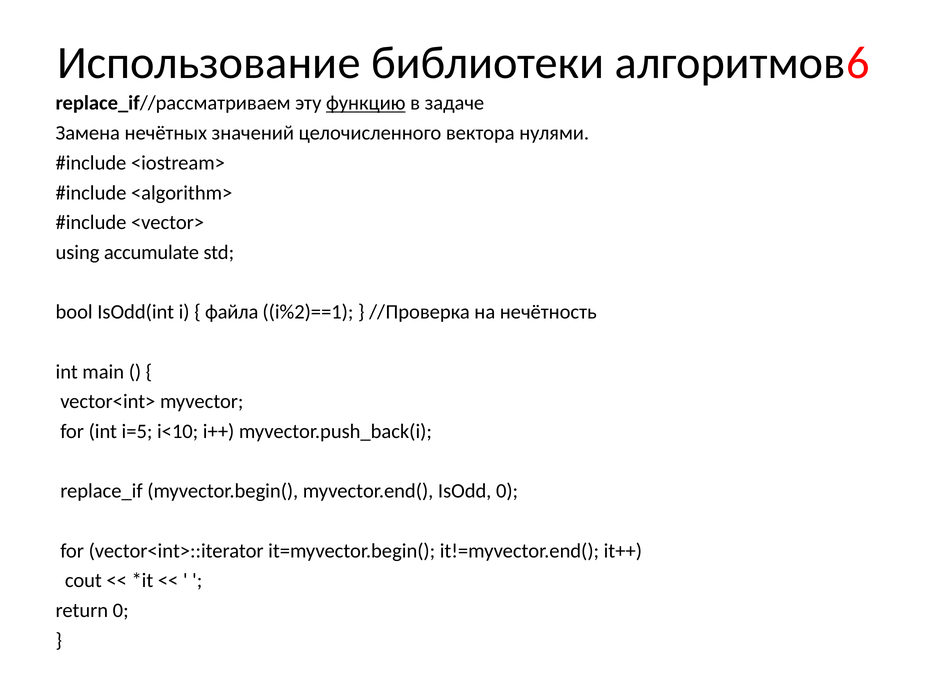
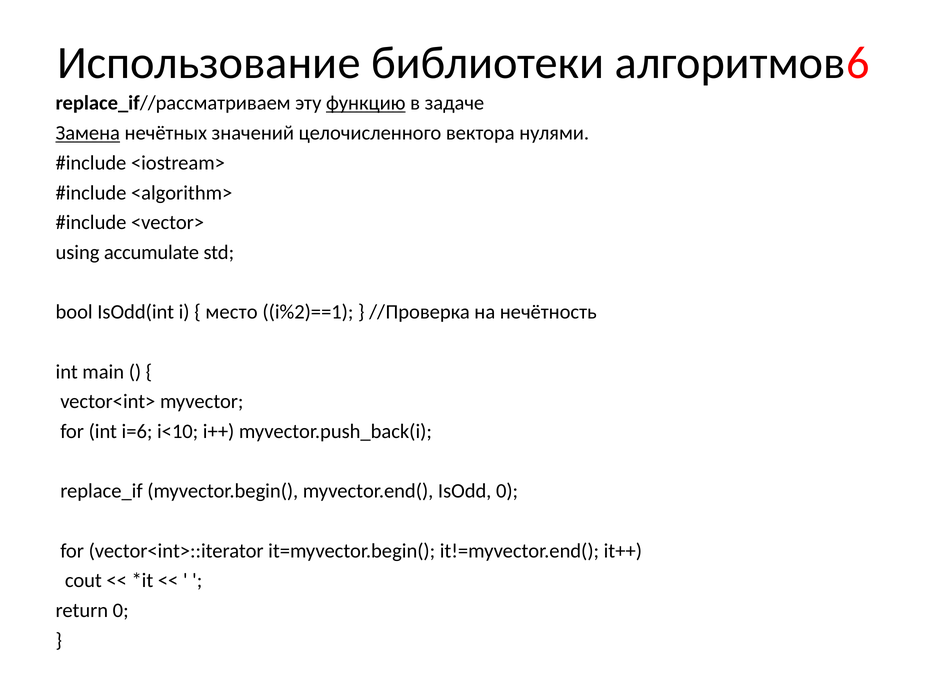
Замена underline: none -> present
файла: файла -> место
i=5: i=5 -> i=6
